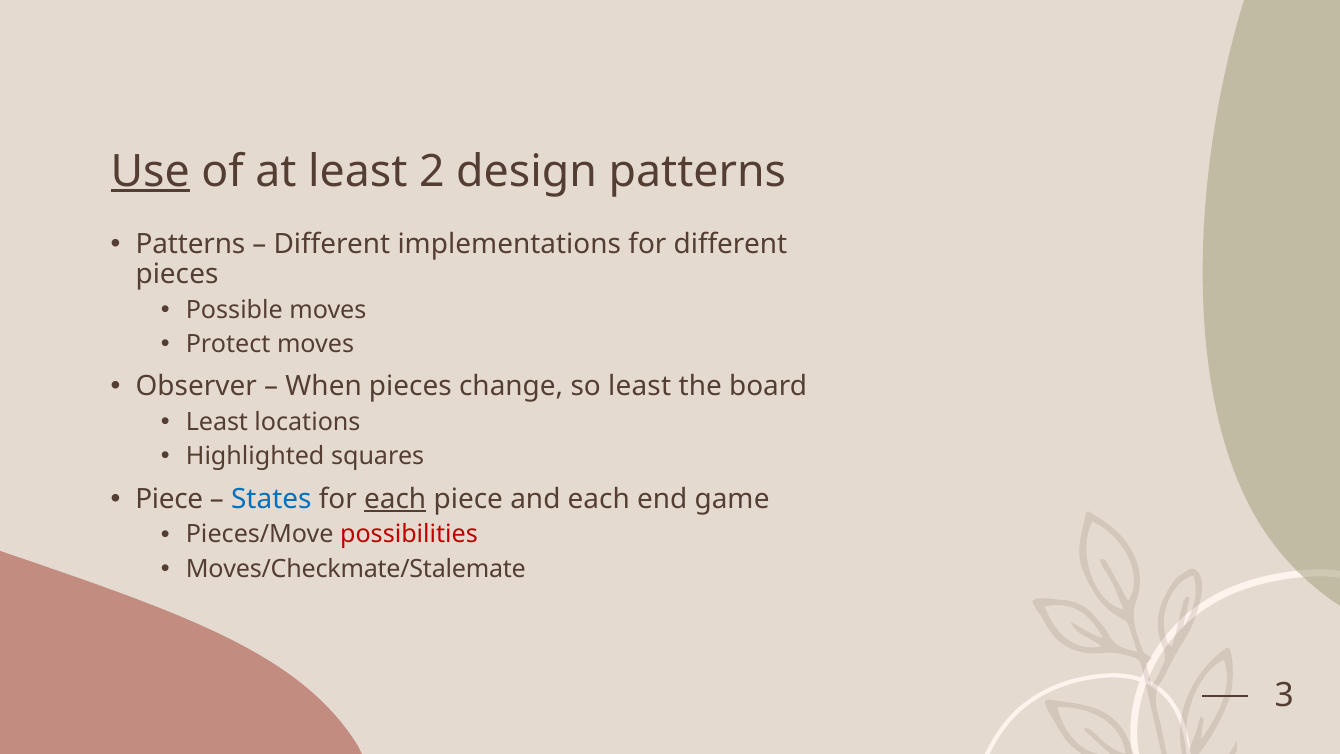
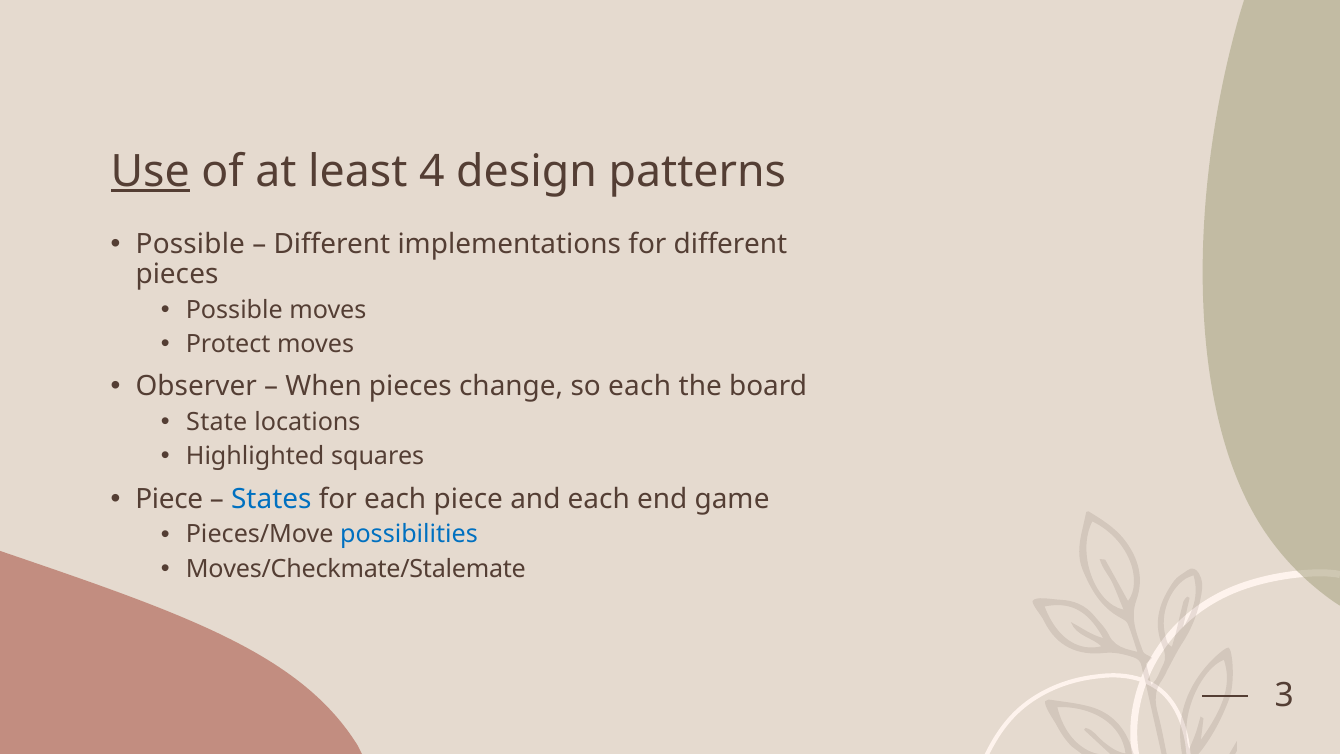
2: 2 -> 4
Patterns at (190, 244): Patterns -> Possible
so least: least -> each
Least at (217, 422): Least -> State
each at (395, 499) underline: present -> none
possibilities colour: red -> blue
